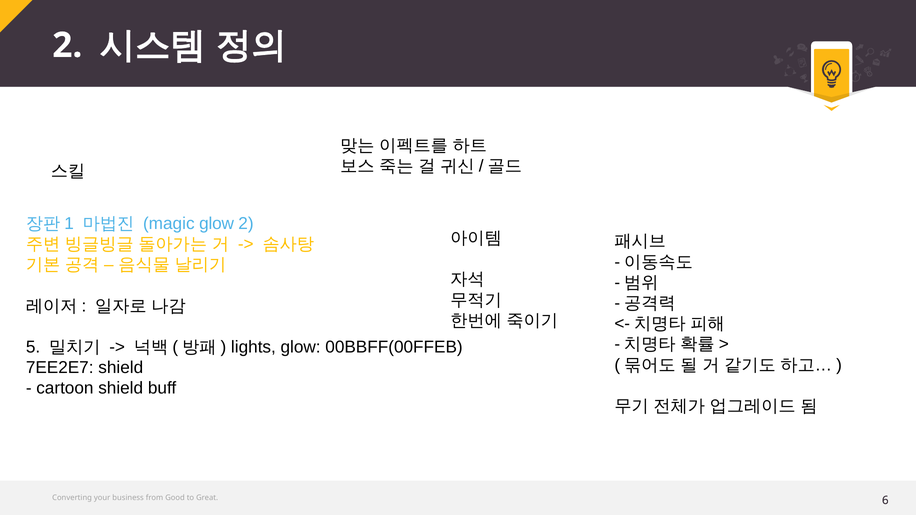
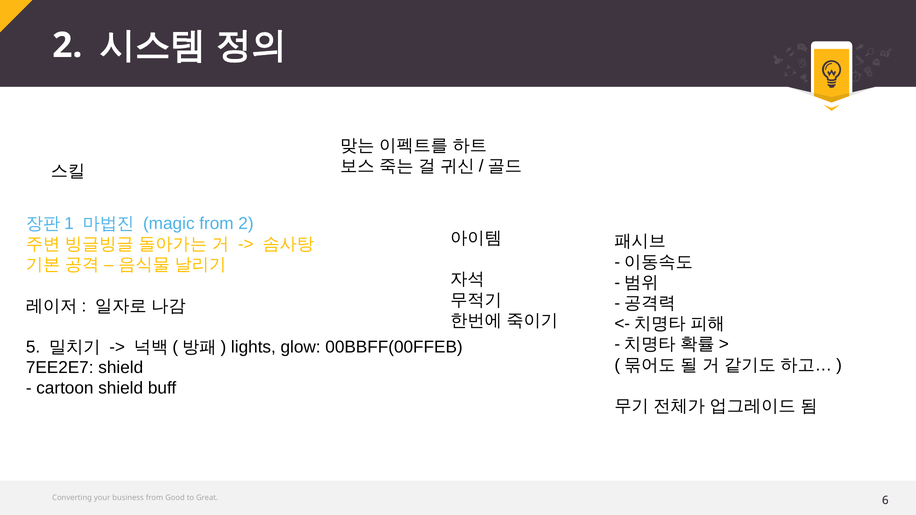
magic glow: glow -> from
